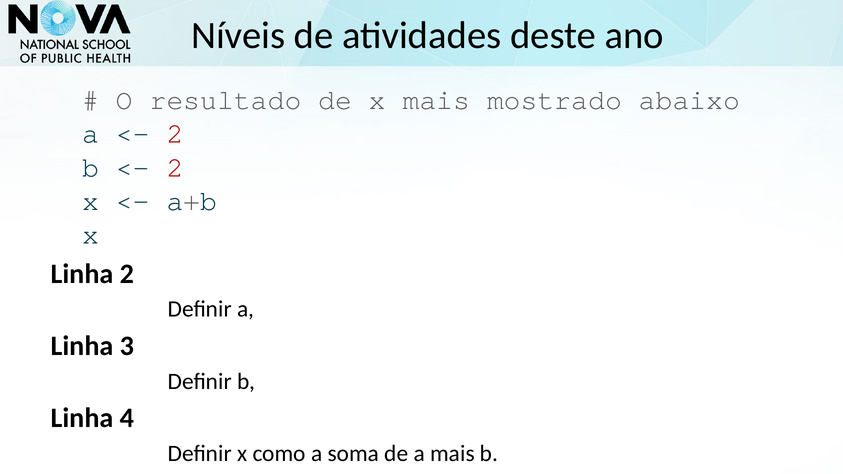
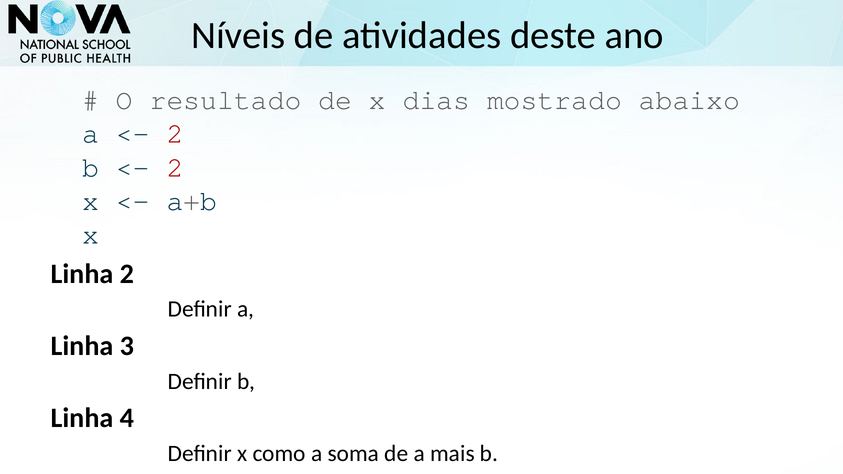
x mais: mais -> dias
